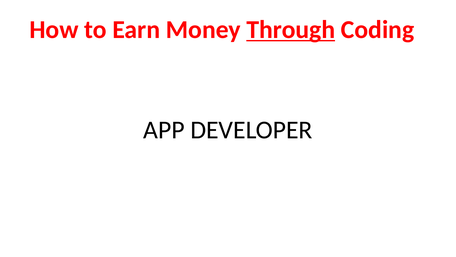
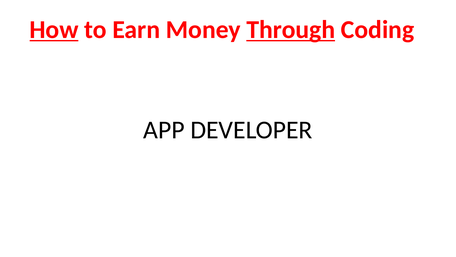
How underline: none -> present
